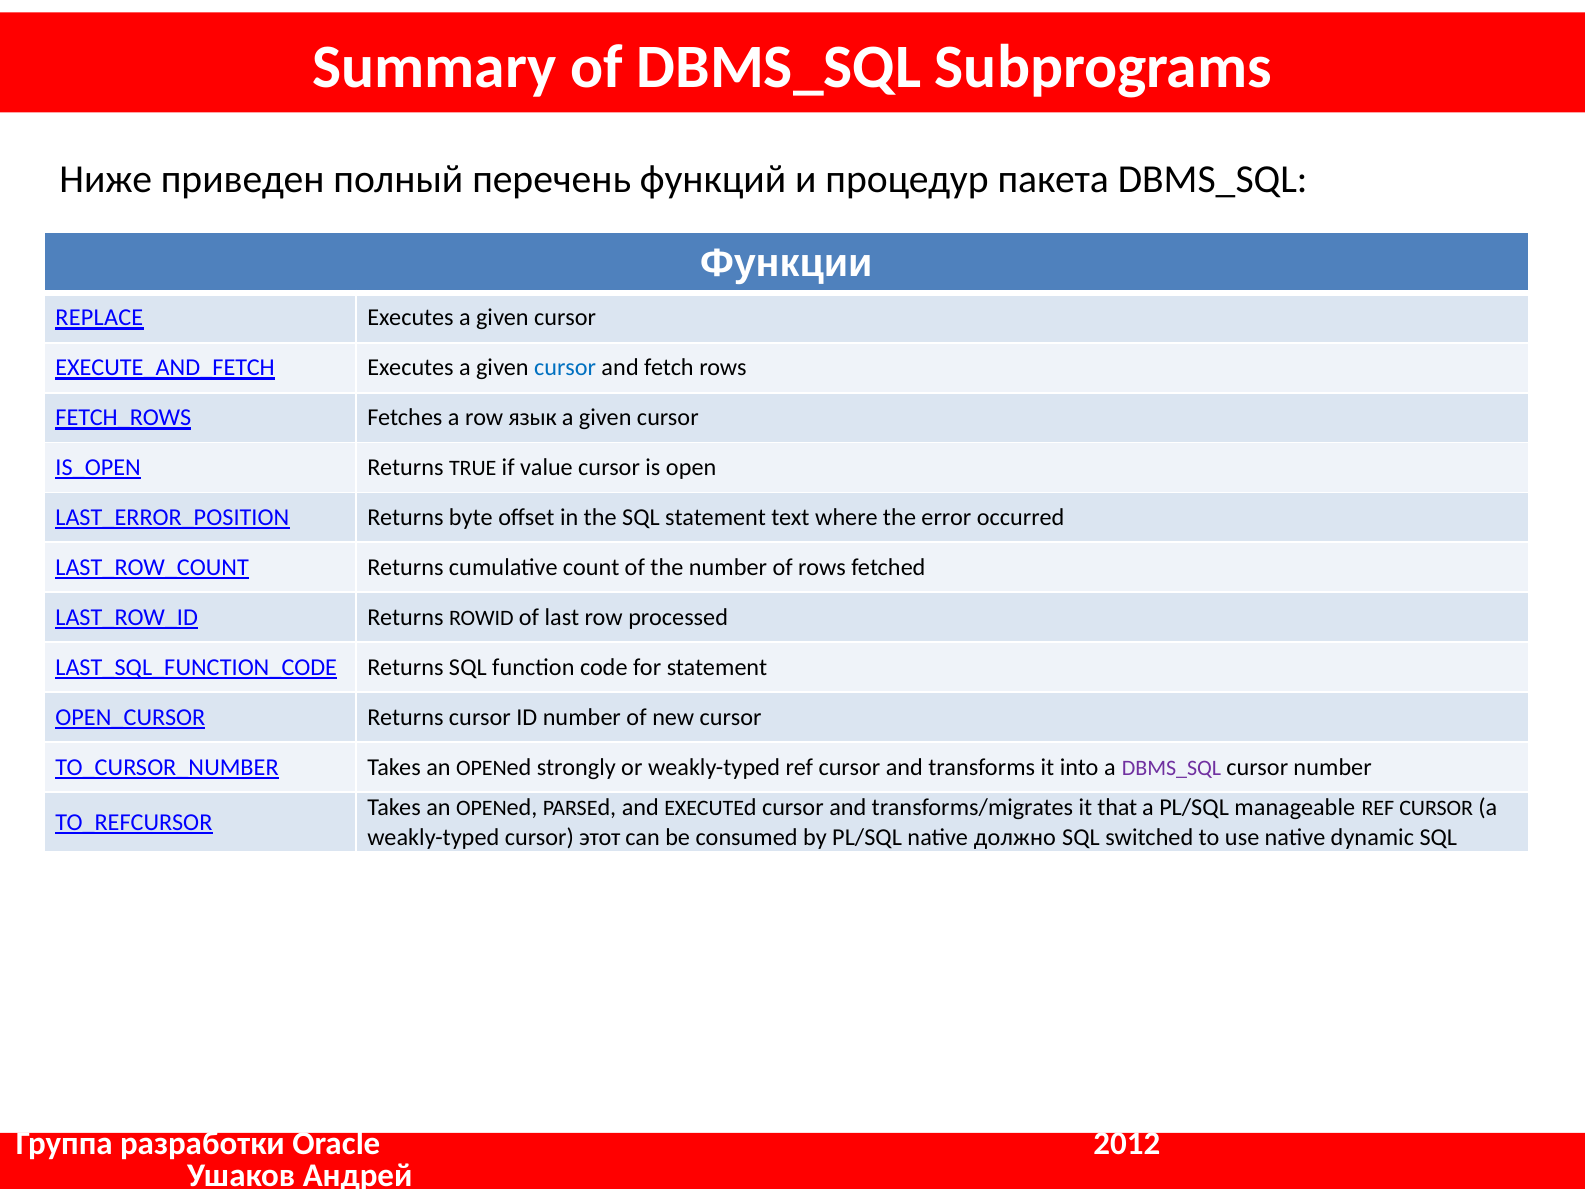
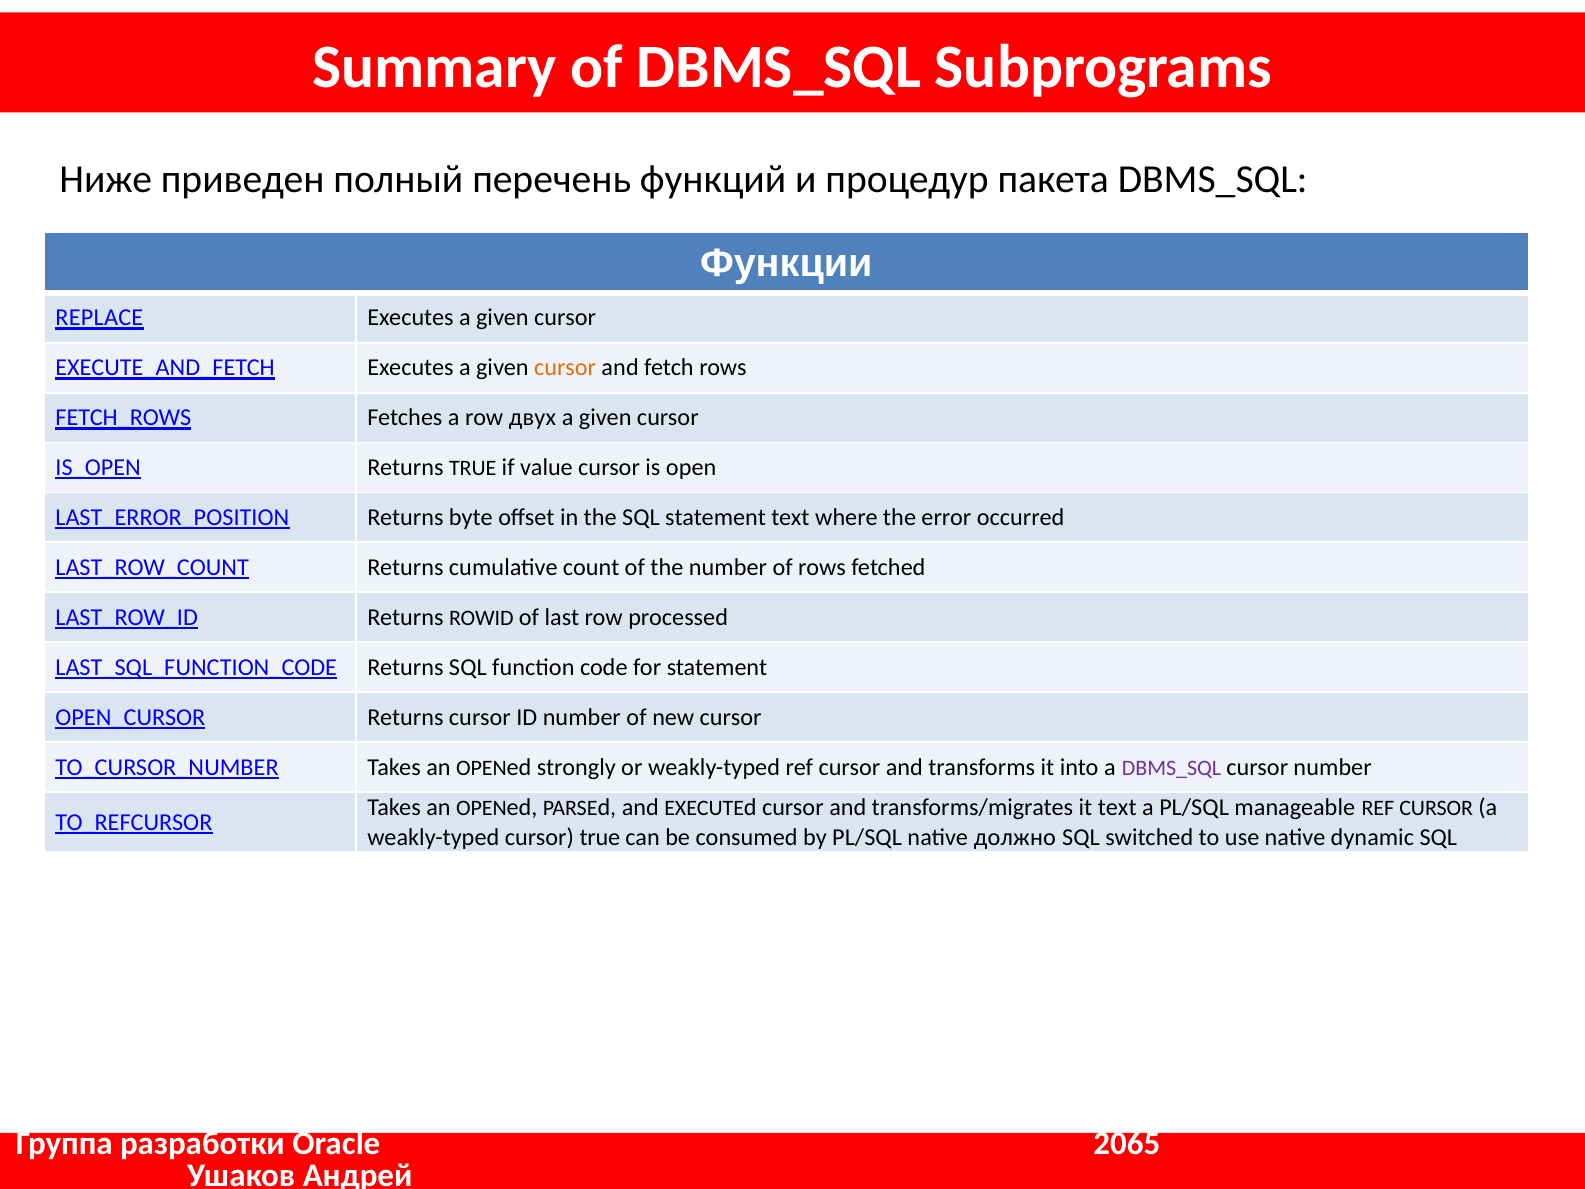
cursor at (565, 368) colour: blue -> orange
язык: язык -> двух
it that: that -> text
cursor этот: этот -> true
2012: 2012 -> 2065
